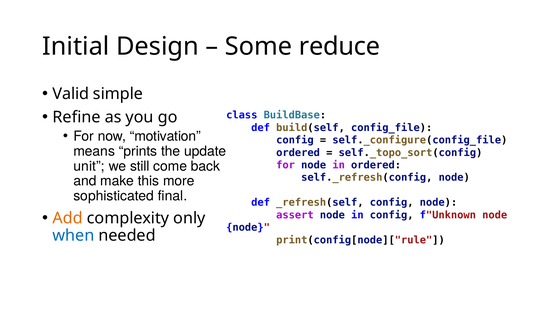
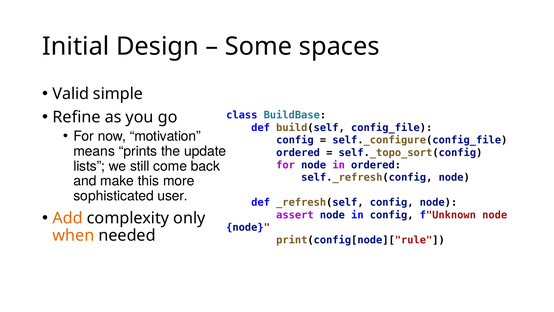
reduce: reduce -> spaces
unit: unit -> lists
final: final -> user
when colour: blue -> orange
